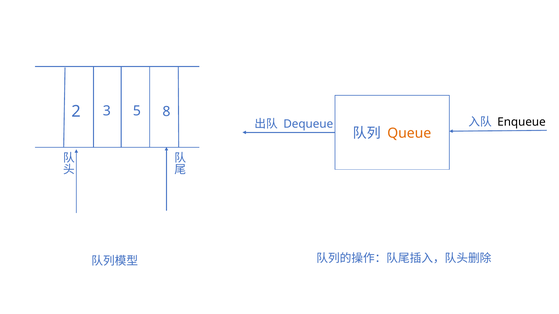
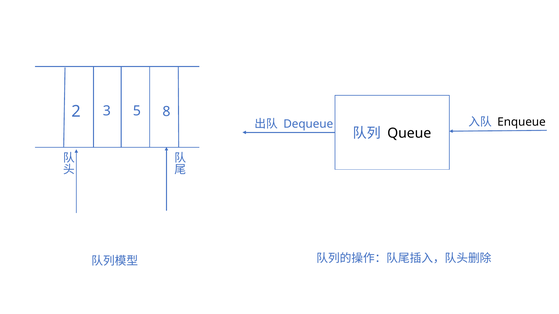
Queue colour: orange -> black
